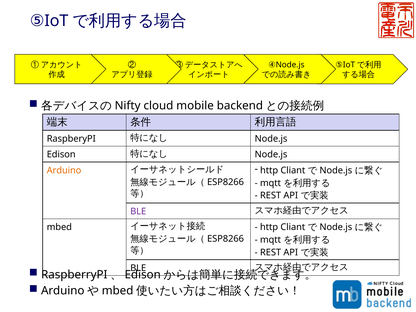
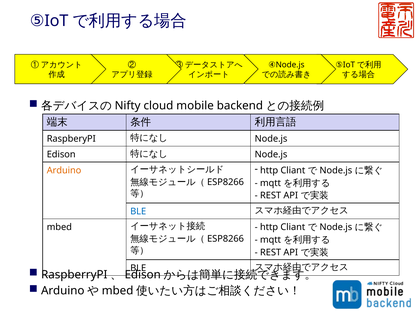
BLE at (138, 211) colour: purple -> blue
